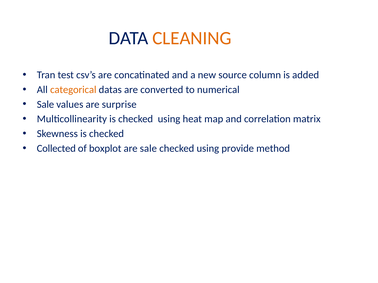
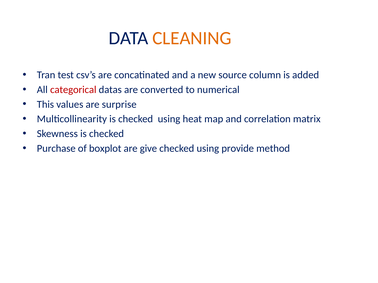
categorical colour: orange -> red
Sale at (45, 105): Sale -> This
Collected: Collected -> Purchase
are sale: sale -> give
